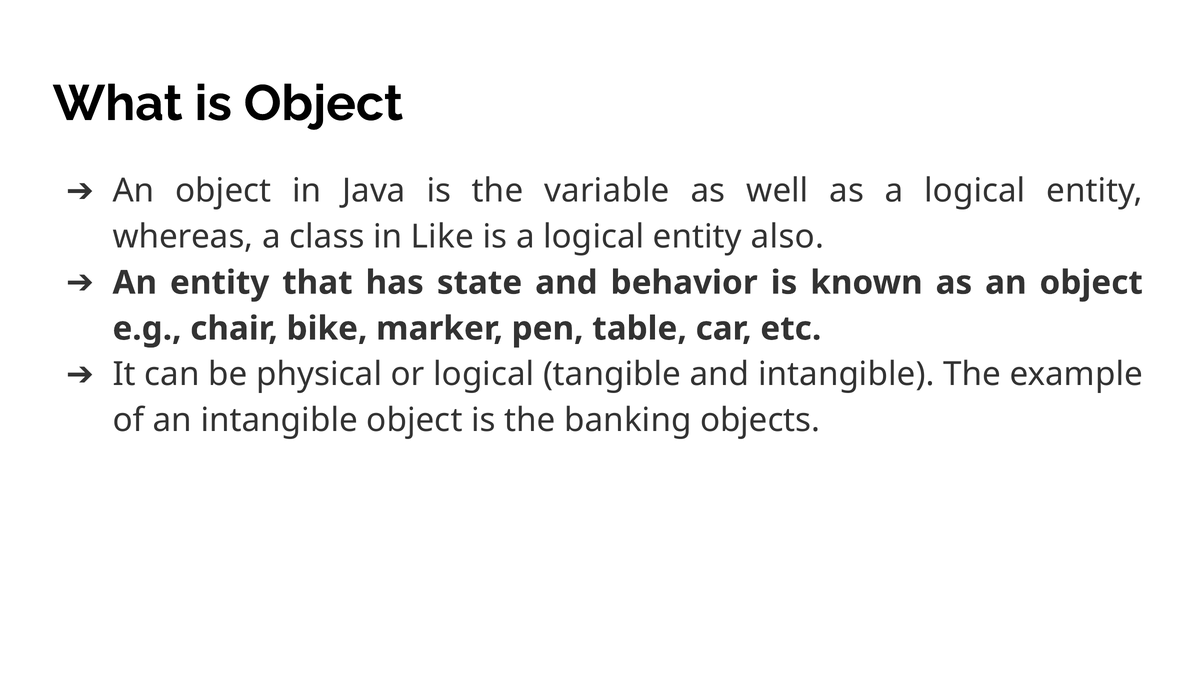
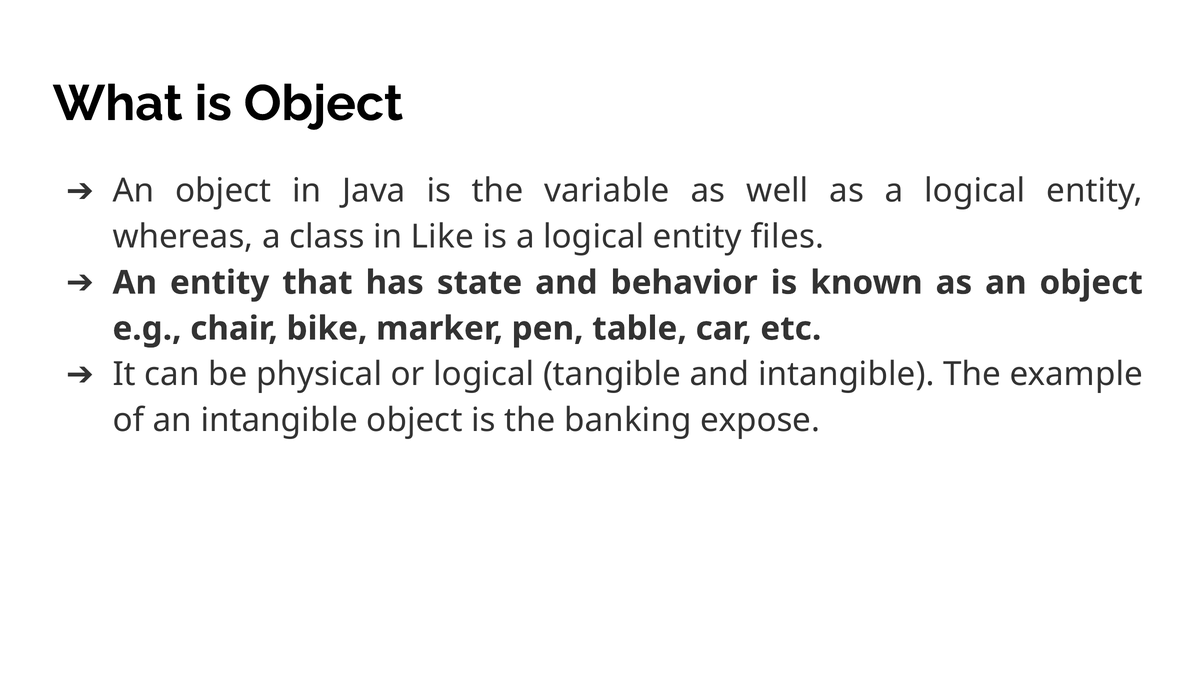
also: also -> files
objects: objects -> expose
